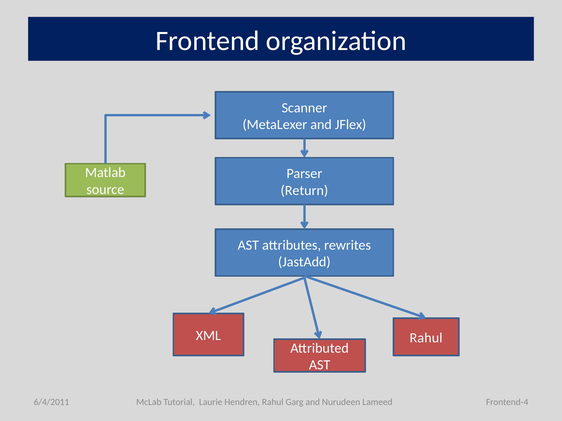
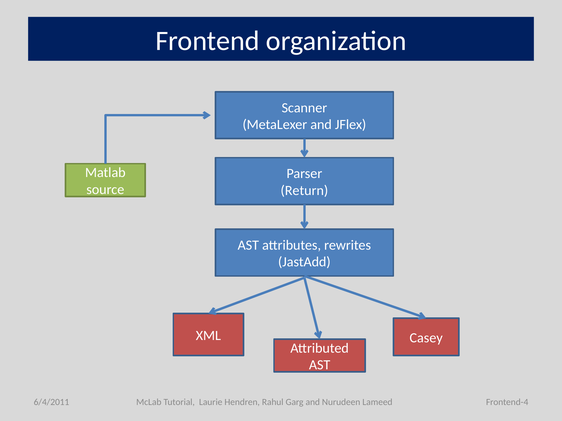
XML Rahul: Rahul -> Casey
